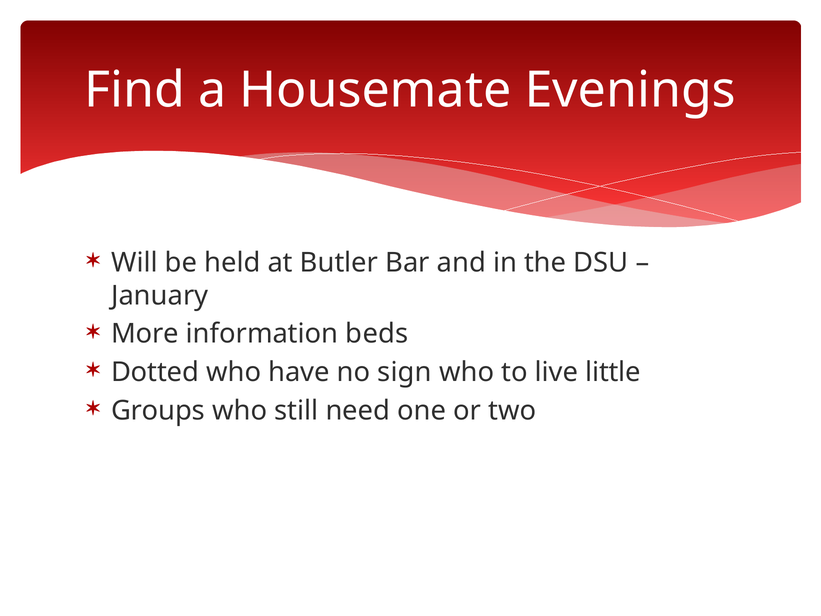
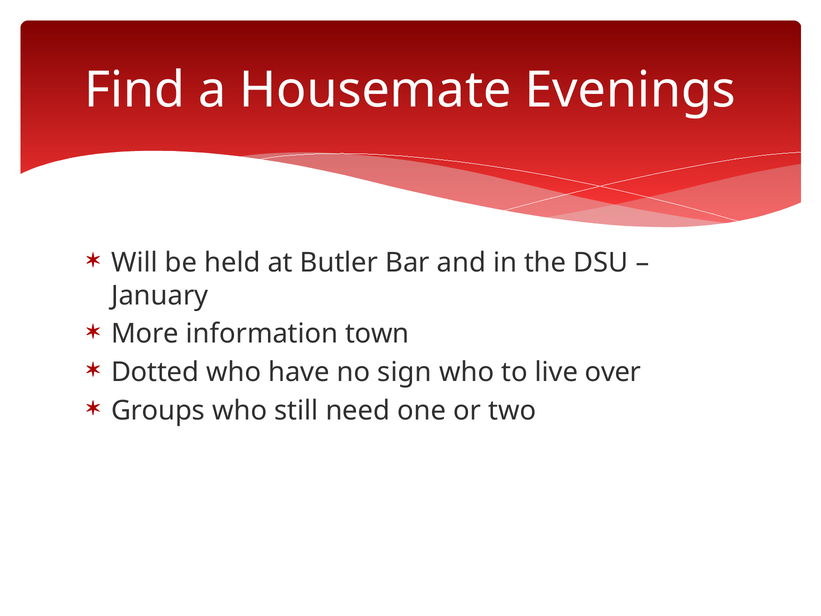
beds: beds -> town
little: little -> over
